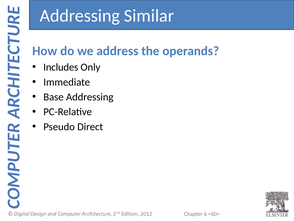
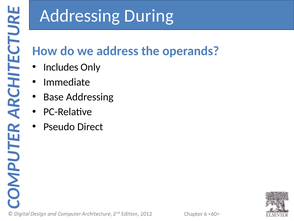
Similar: Similar -> During
